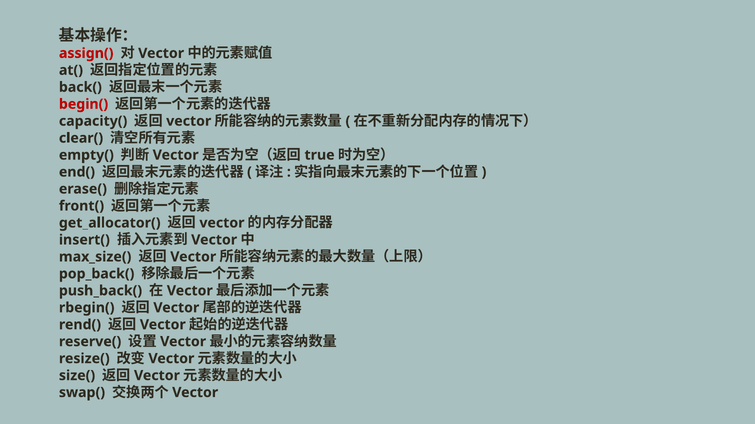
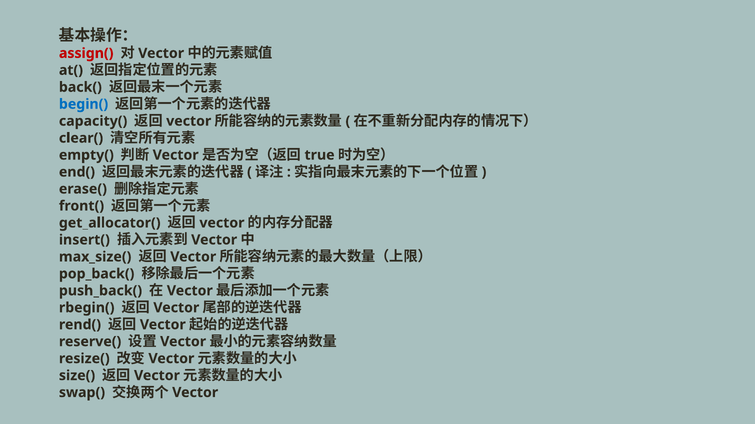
begin( colour: red -> blue
